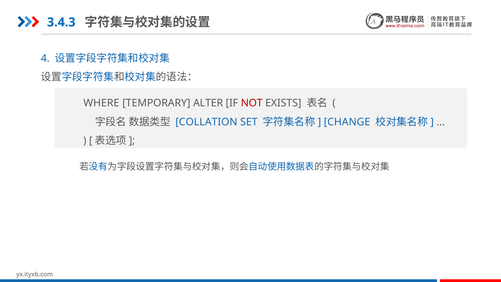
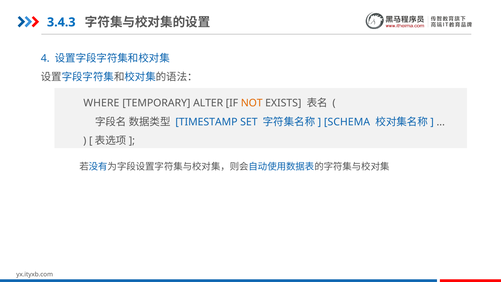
NOT colour: red -> orange
COLLATION: COLLATION -> TIMESTAMP
CHANGE: CHANGE -> SCHEMA
